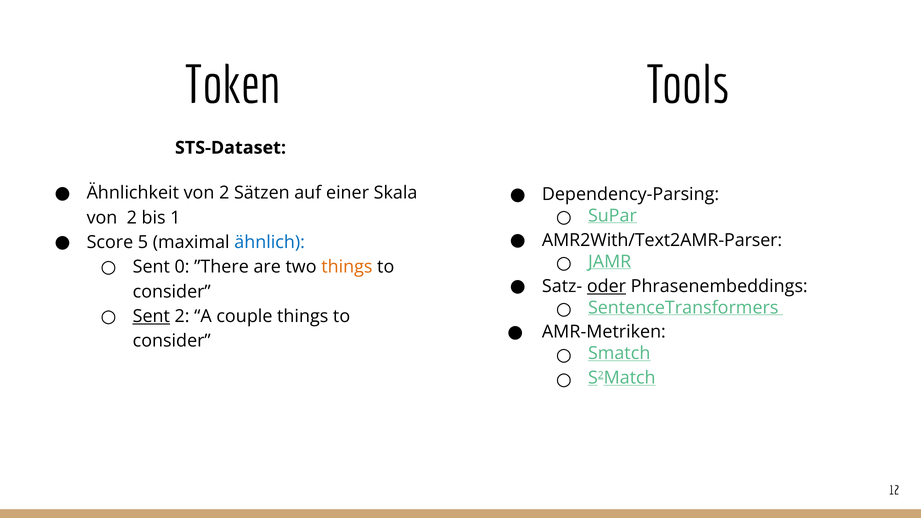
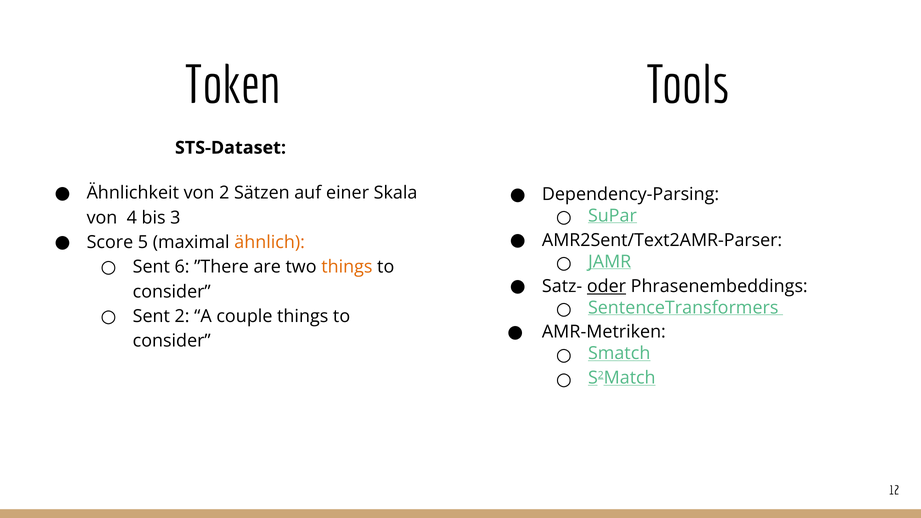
2 at (132, 218): 2 -> 4
1: 1 -> 3
AMR2With/Text2AMR-Parser: AMR2With/Text2AMR-Parser -> AMR2Sent/Text2AMR-Parser
ähnlich colour: blue -> orange
0: 0 -> 6
Sent at (151, 316) underline: present -> none
